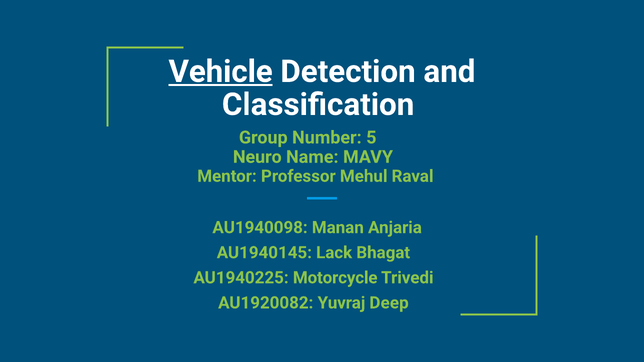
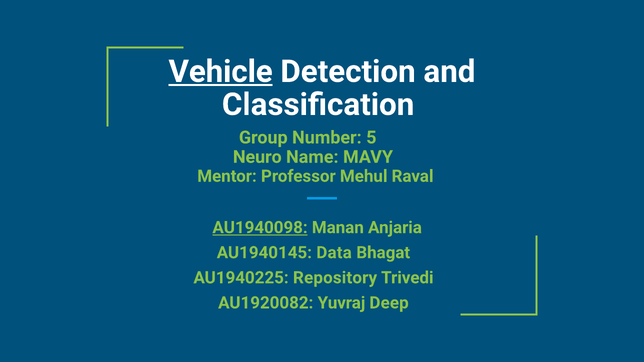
AU1940098 underline: none -> present
Lack: Lack -> Data
Motorcycle: Motorcycle -> Repository
